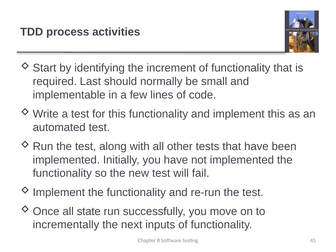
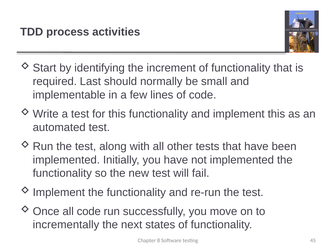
all state: state -> code
inputs: inputs -> states
